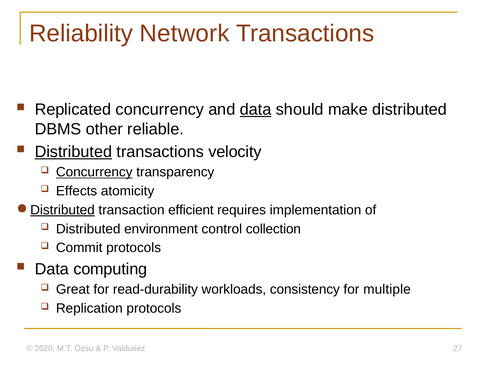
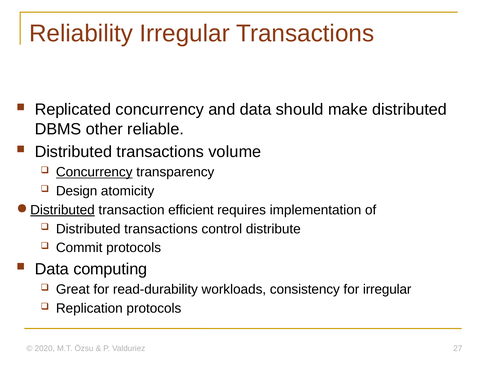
Reliability Network: Network -> Irregular
data at (256, 109) underline: present -> none
Distributed at (73, 152) underline: present -> none
velocity: velocity -> volume
Effects: Effects -> Design
environment at (161, 229): environment -> transactions
collection: collection -> distribute
for multiple: multiple -> irregular
